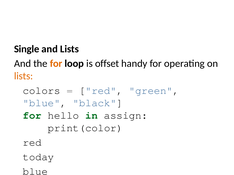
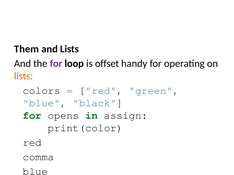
Single: Single -> Them
for at (56, 64) colour: orange -> purple
hello: hello -> opens
today: today -> comma
